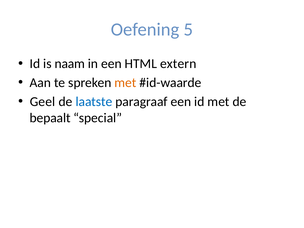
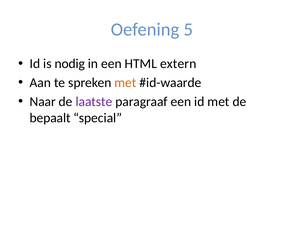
naam: naam -> nodig
Geel: Geel -> Naar
laatste colour: blue -> purple
